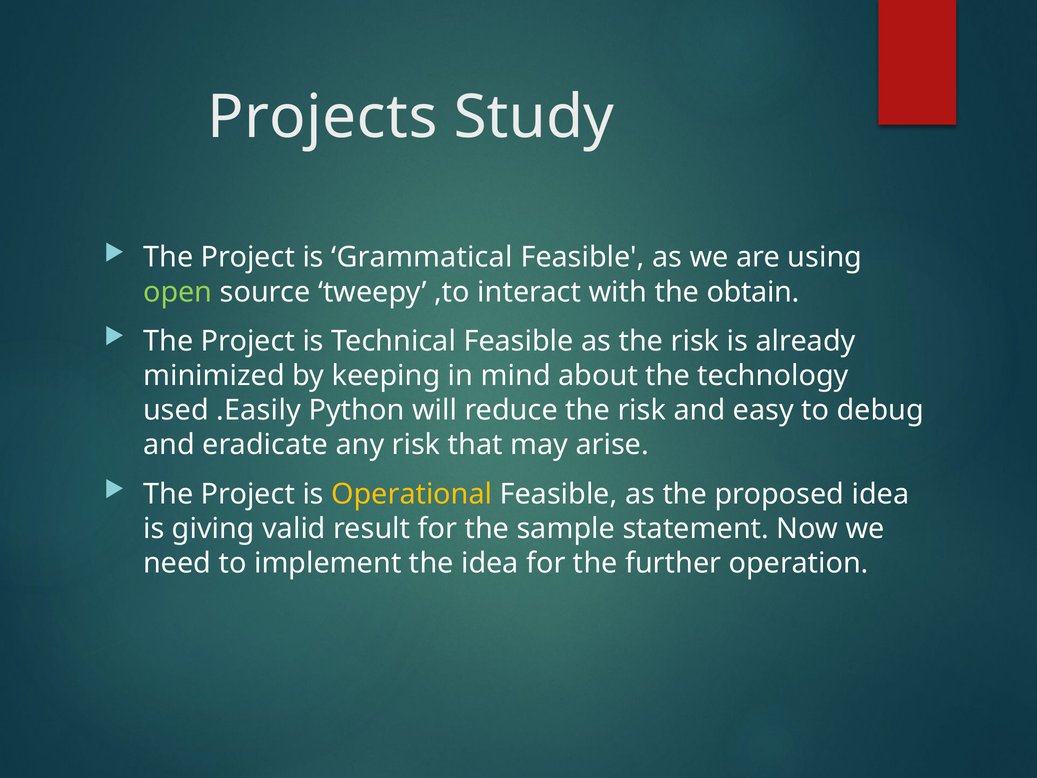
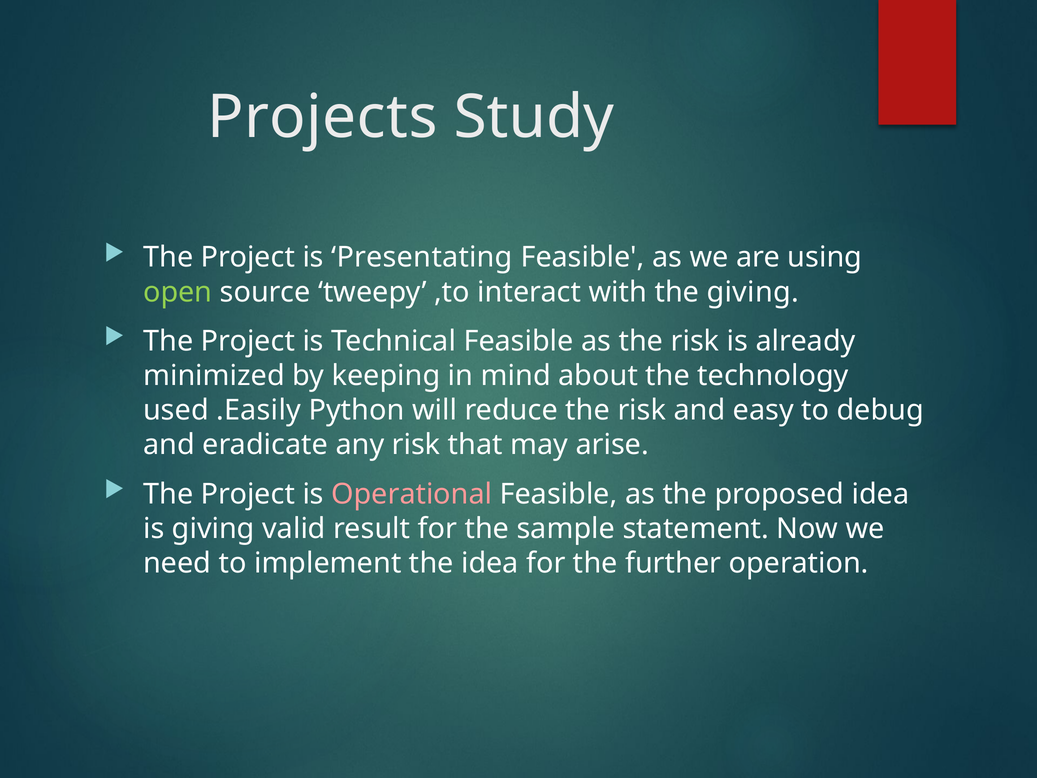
Grammatical: Grammatical -> Presentating
the obtain: obtain -> giving
Operational colour: yellow -> pink
